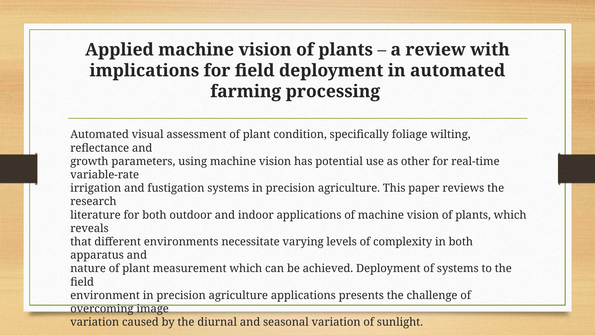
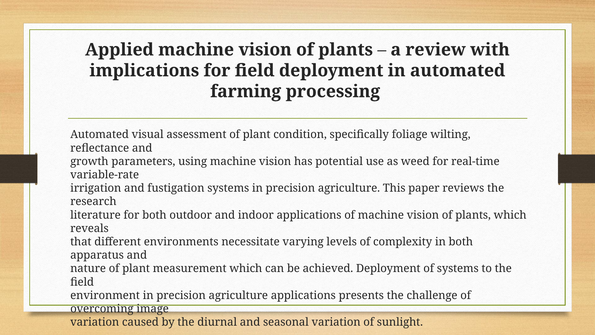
other: other -> weed
